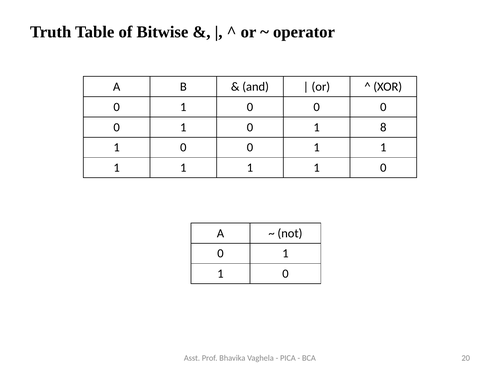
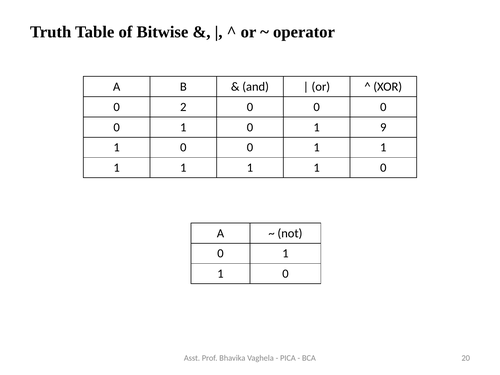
1 at (183, 107): 1 -> 2
8: 8 -> 9
